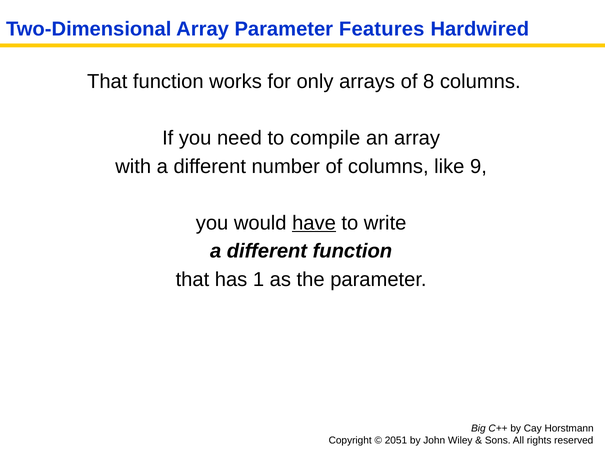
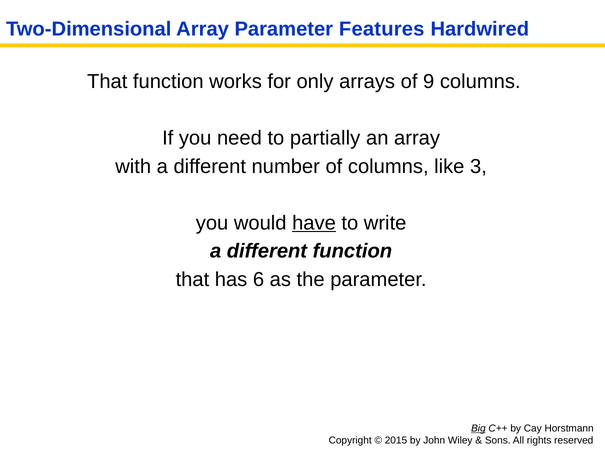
8: 8 -> 9
compile: compile -> partially
9: 9 -> 3
1: 1 -> 6
Big underline: none -> present
2051: 2051 -> 2015
